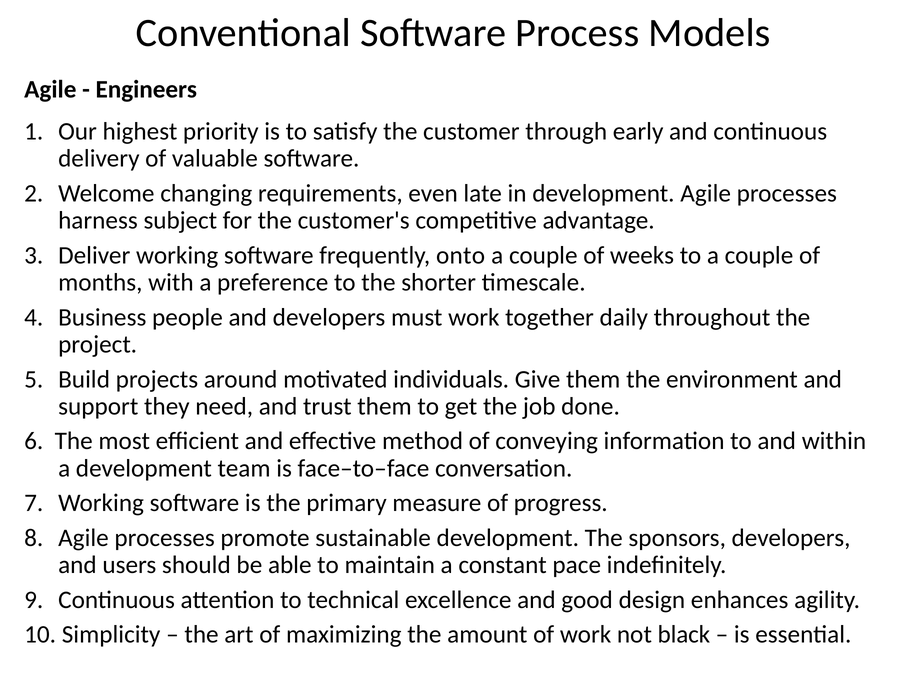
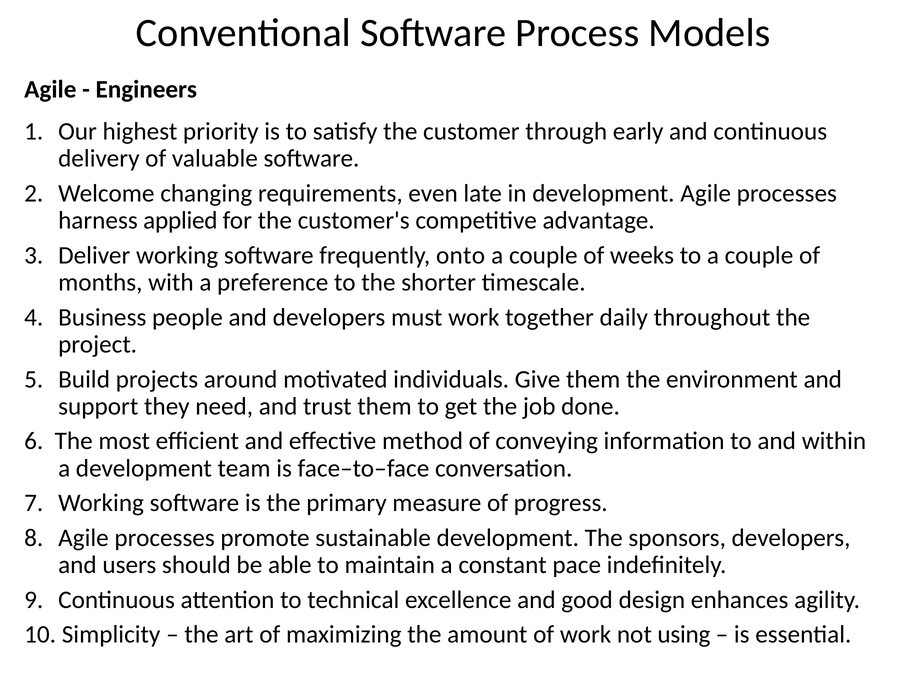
subject: subject -> applied
black: black -> using
